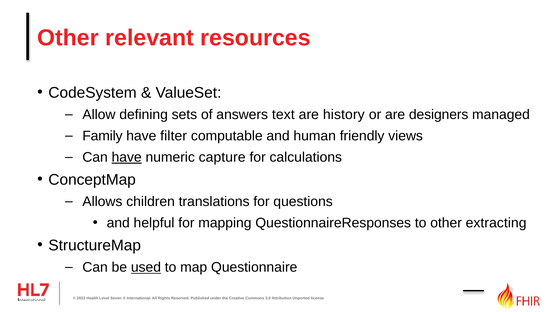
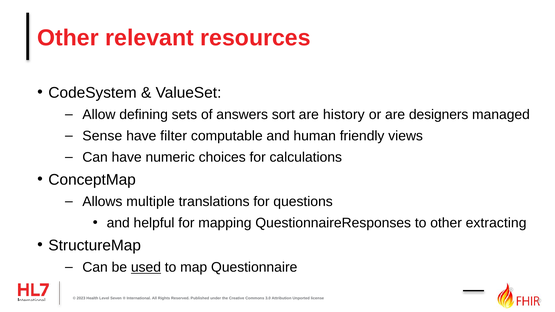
text: text -> sort
Family: Family -> Sense
have at (127, 157) underline: present -> none
capture: capture -> choices
children: children -> multiple
